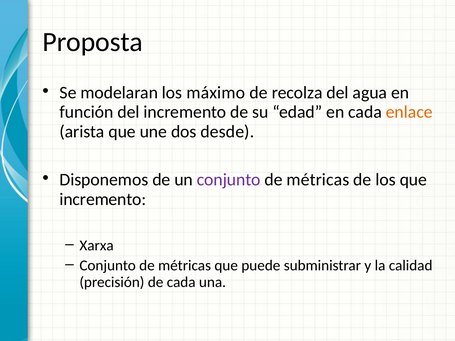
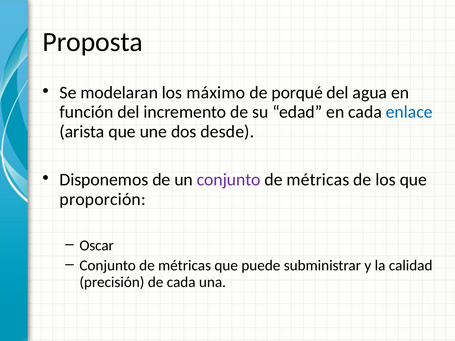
recolza: recolza -> porqué
enlace colour: orange -> blue
incremento at (103, 199): incremento -> proporción
Xarxa: Xarxa -> Oscar
